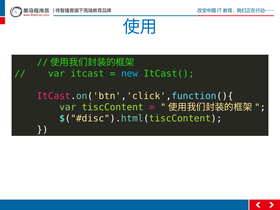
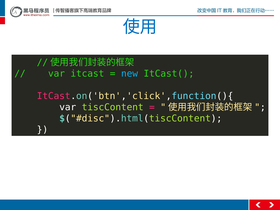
var at (68, 107) colour: light green -> white
